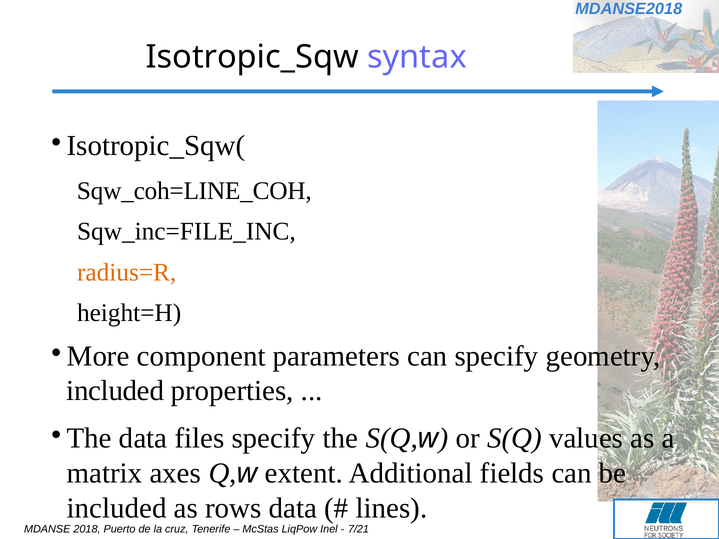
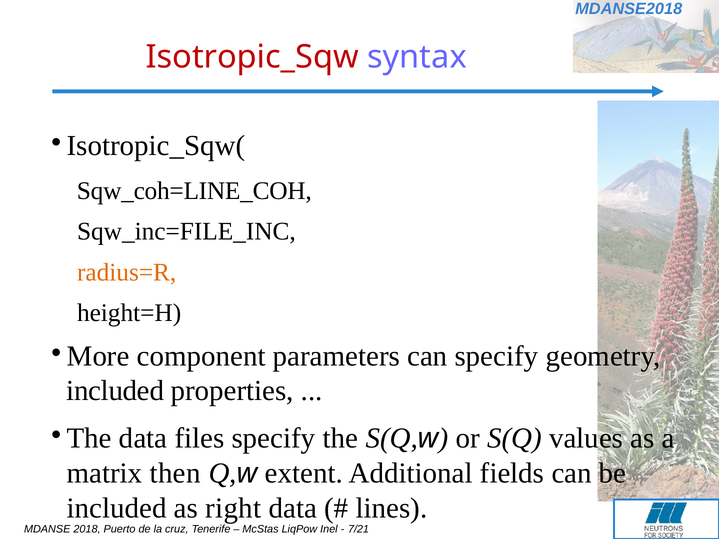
Isotropic_Sqw colour: black -> red
axes: axes -> then
rows: rows -> right
